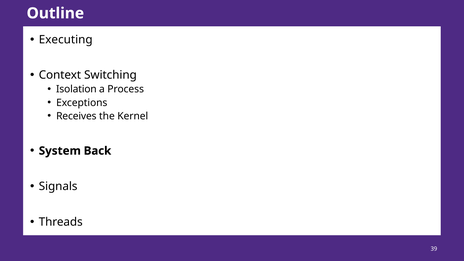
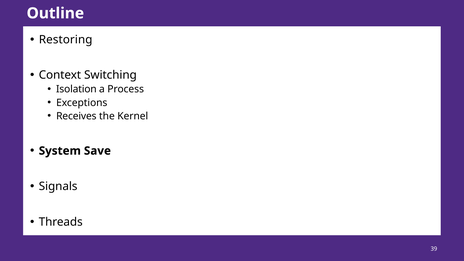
Executing: Executing -> Restoring
Back: Back -> Save
